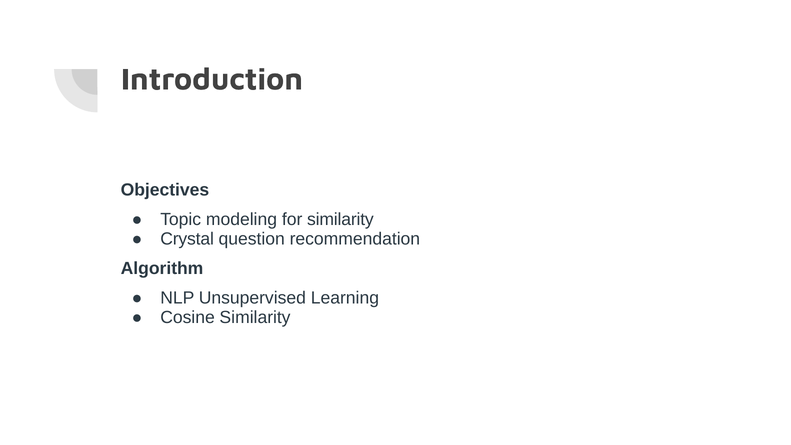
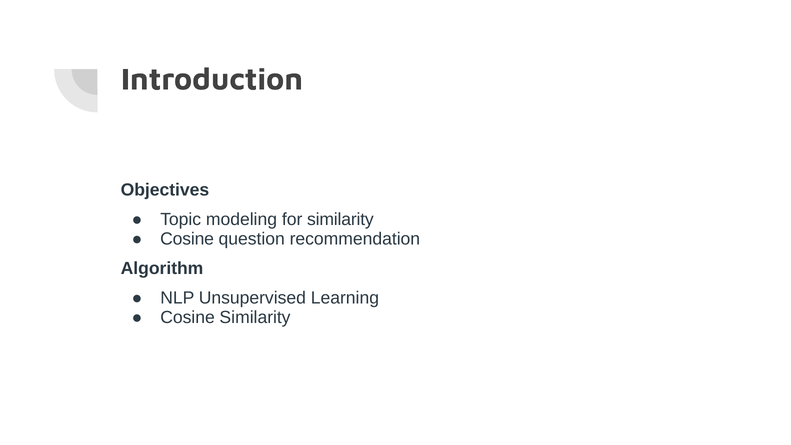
Crystal at (187, 239): Crystal -> Cosine
